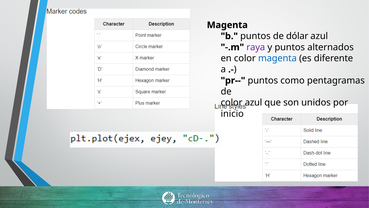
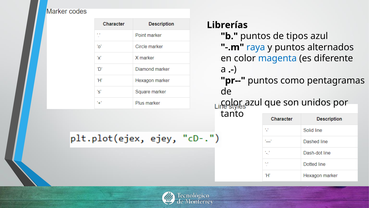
Magenta at (227, 25): Magenta -> Librerías
dólar: dólar -> tipos
raya colour: purple -> blue
inicio: inicio -> tanto
